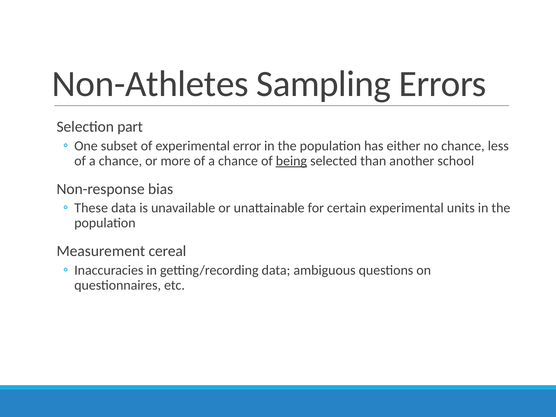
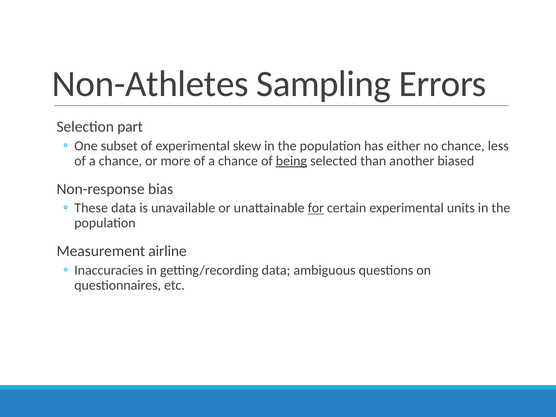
error: error -> skew
school: school -> biased
for underline: none -> present
cereal: cereal -> airline
